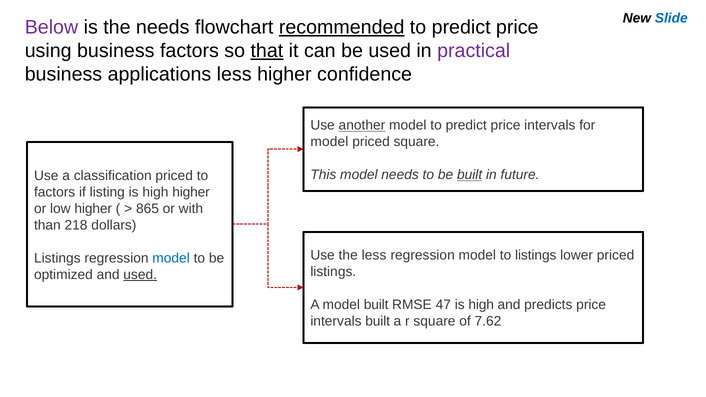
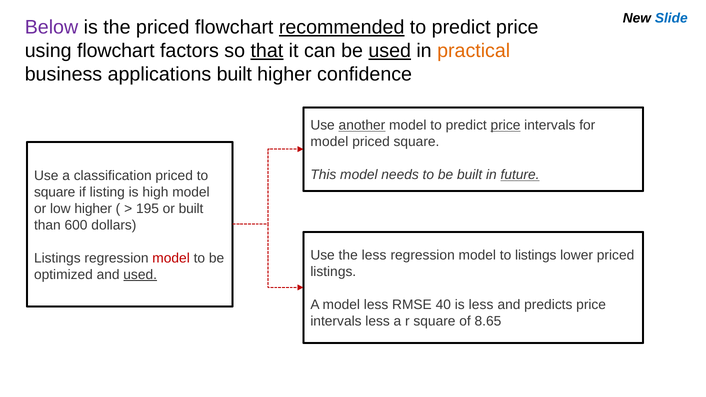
the needs: needs -> priced
using business: business -> flowchart
used at (390, 51) underline: none -> present
practical colour: purple -> orange
applications less: less -> built
price at (506, 125) underline: none -> present
built at (470, 175) underline: present -> none
future underline: none -> present
factors at (55, 192): factors -> square
high higher: higher -> model
865: 865 -> 195
or with: with -> built
218: 218 -> 600
model at (171, 258) colour: blue -> red
model built: built -> less
47: 47 -> 40
high at (481, 305): high -> less
intervals built: built -> less
7.62: 7.62 -> 8.65
